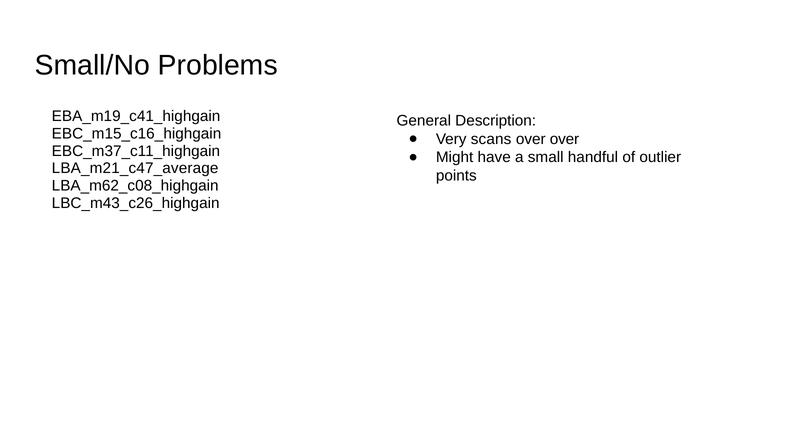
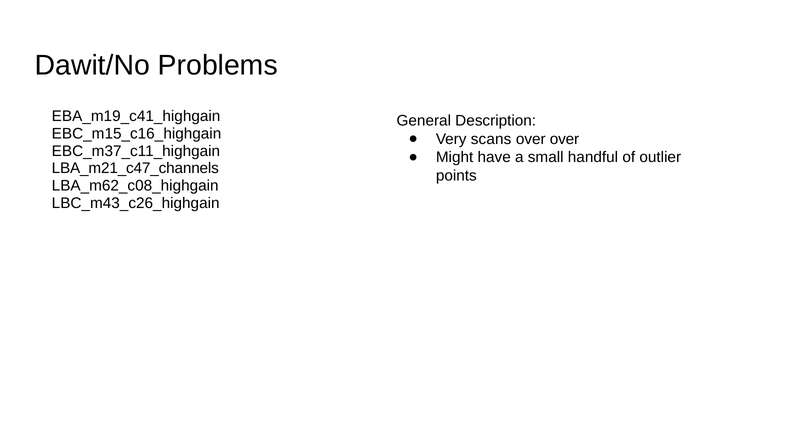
Small/No: Small/No -> Dawit/No
LBA_m21_c47_average: LBA_m21_c47_average -> LBA_m21_c47_channels
